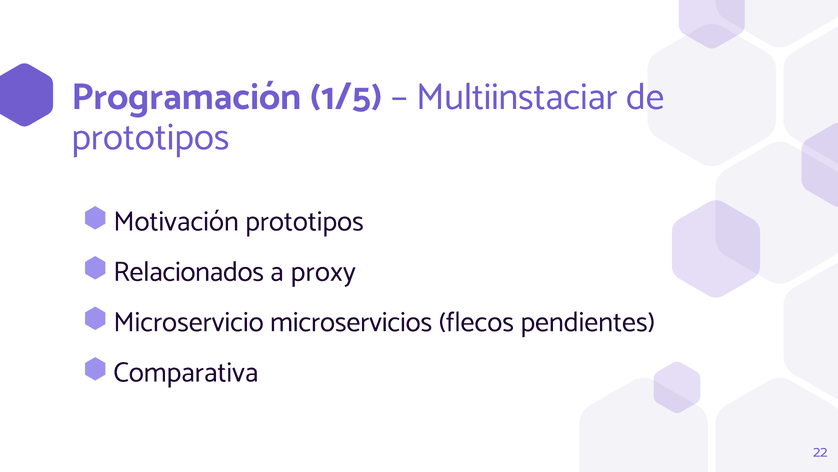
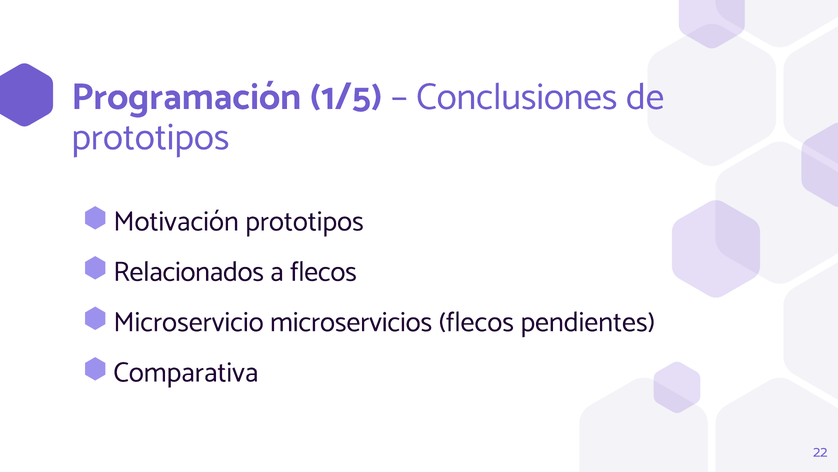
Multiinstaciar: Multiinstaciar -> Conclusiones
a proxy: proxy -> flecos
